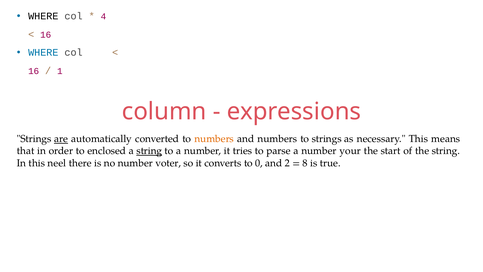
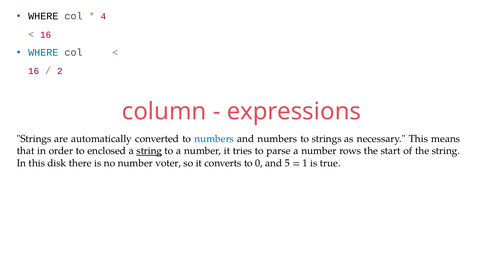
1: 1 -> 2
are underline: present -> none
numbers at (214, 139) colour: orange -> blue
your: your -> rows
neel: neel -> disk
2: 2 -> 5
8: 8 -> 1
